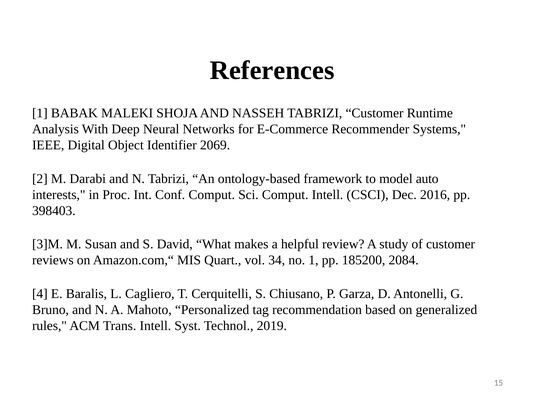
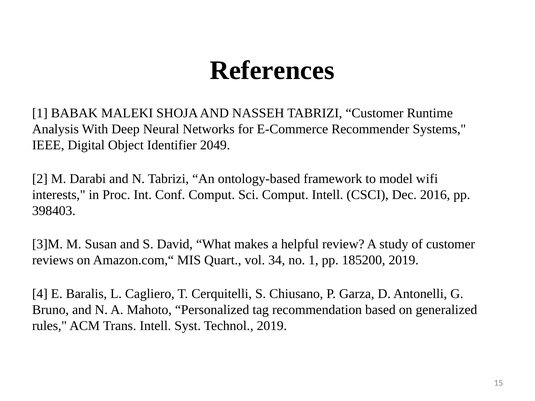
2069: 2069 -> 2049
auto: auto -> wifi
185200 2084: 2084 -> 2019
